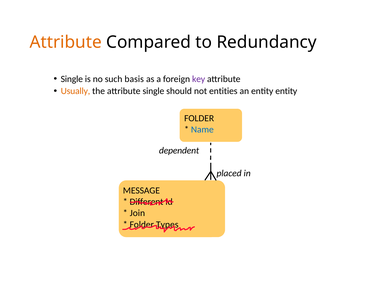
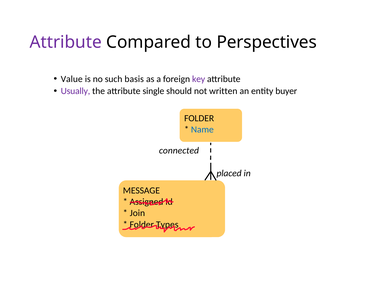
Attribute at (66, 42) colour: orange -> purple
Redundancy: Redundancy -> Perspectives
Single at (72, 79): Single -> Value
Usually colour: orange -> purple
entities: entities -> written
entity entity: entity -> buyer
dependent: dependent -> connected
Different: Different -> Assigned
